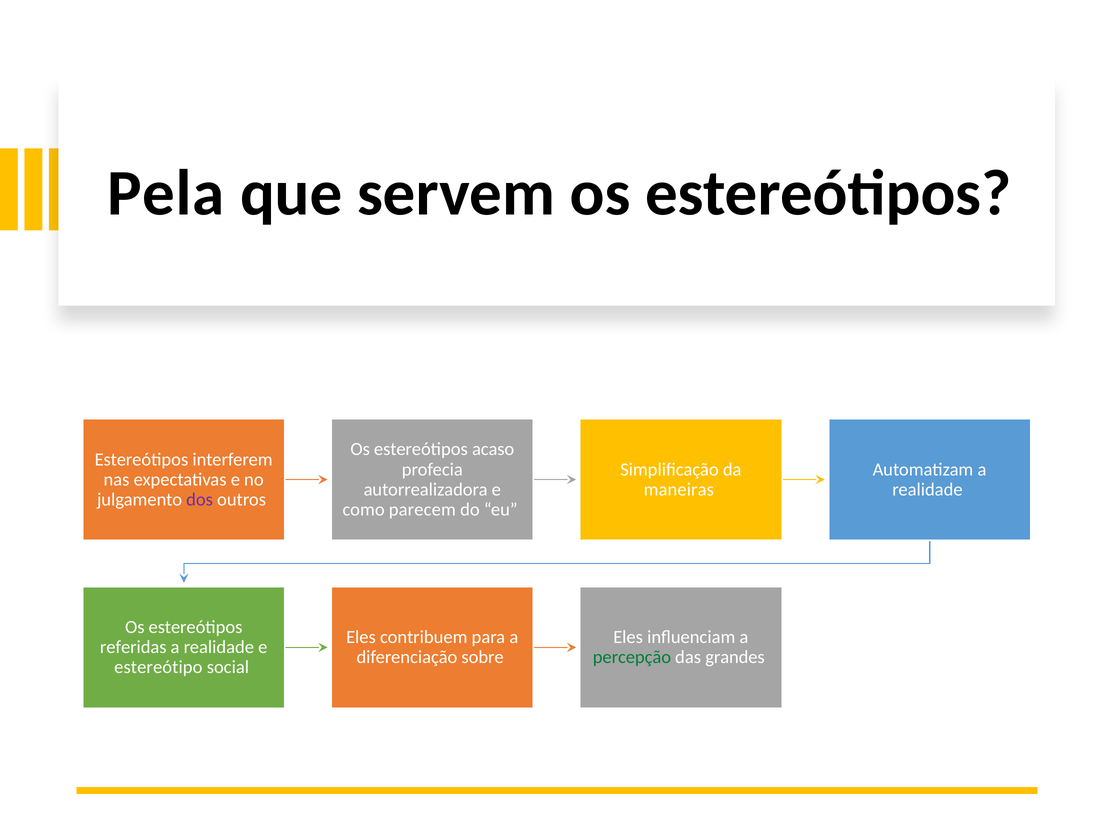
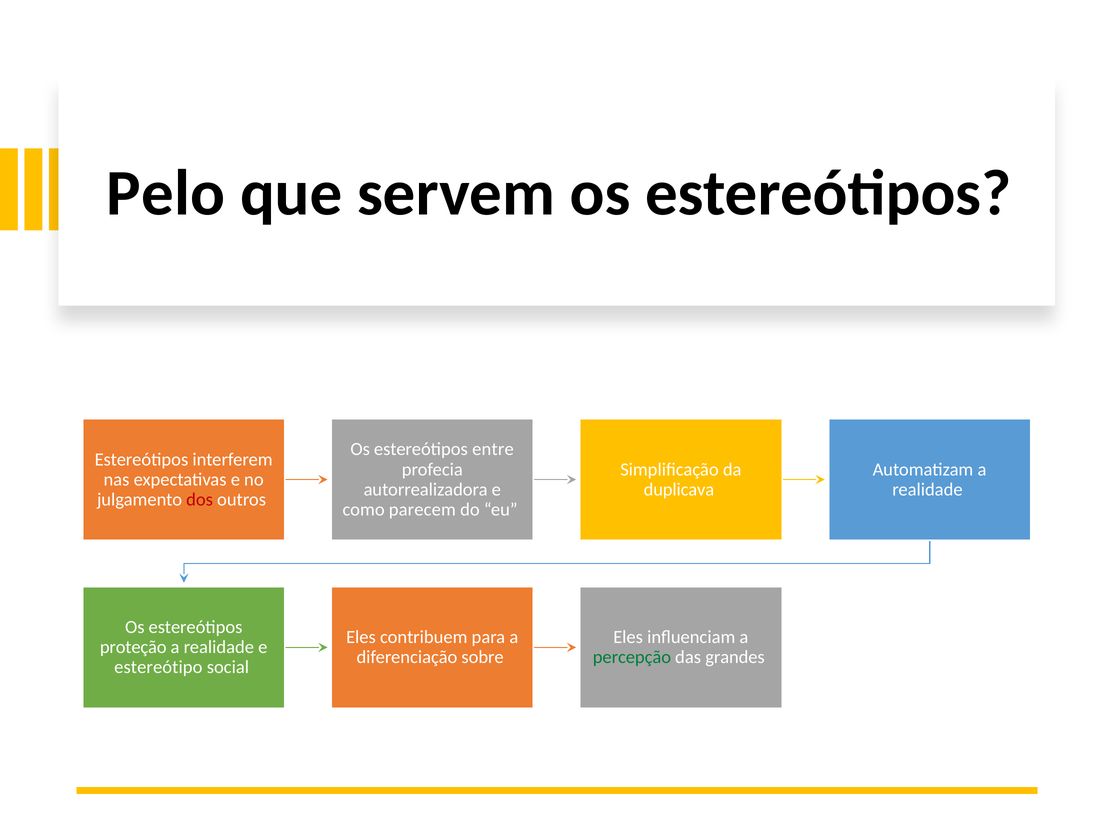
Pela: Pela -> Pelo
acaso: acaso -> entre
maneiras: maneiras -> duplicava
dos colour: purple -> red
referidas: referidas -> proteção
